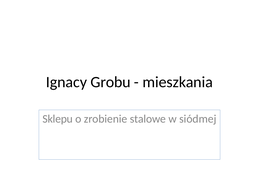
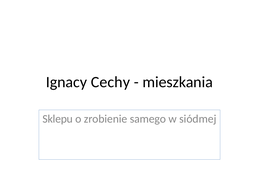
Grobu: Grobu -> Cechy
stalowe: stalowe -> samego
